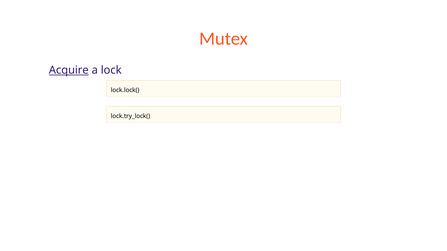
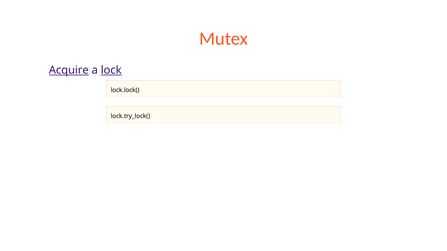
lock underline: none -> present
